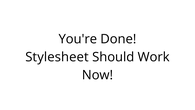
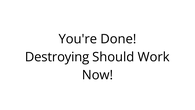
Stylesheet: Stylesheet -> Destroying
